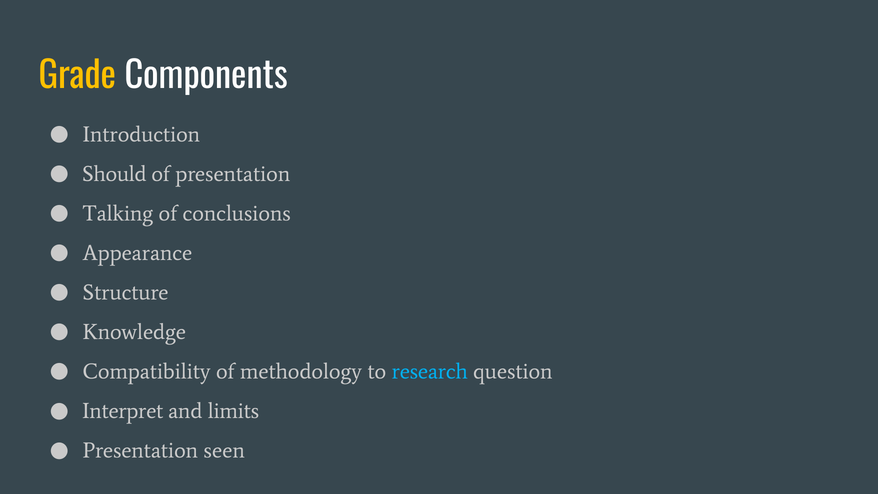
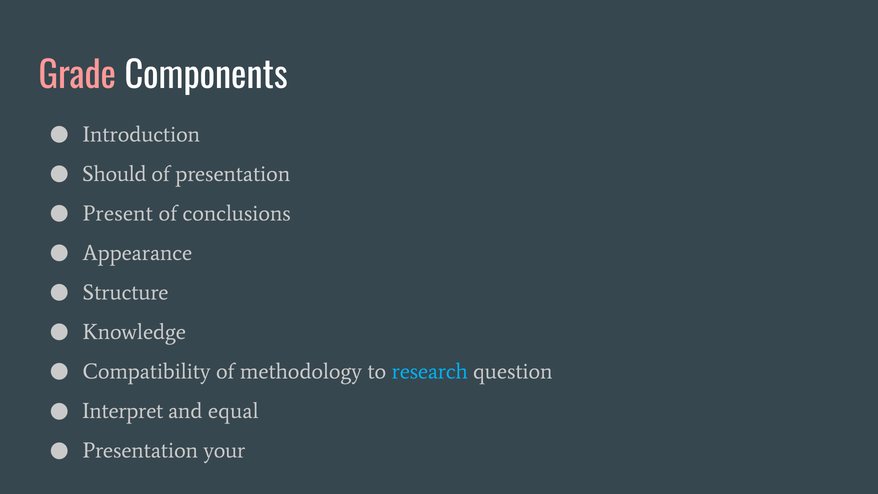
Grade colour: yellow -> pink
Talking: Talking -> Present
limits: limits -> equal
seen: seen -> your
